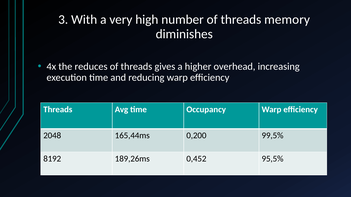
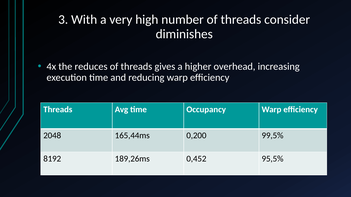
memory: memory -> consider
